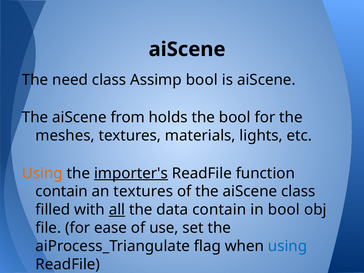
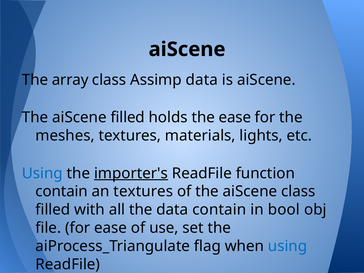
need: need -> array
Assimp bool: bool -> data
aiScene from: from -> filled
the bool: bool -> ease
Using at (42, 173) colour: orange -> blue
all underline: present -> none
